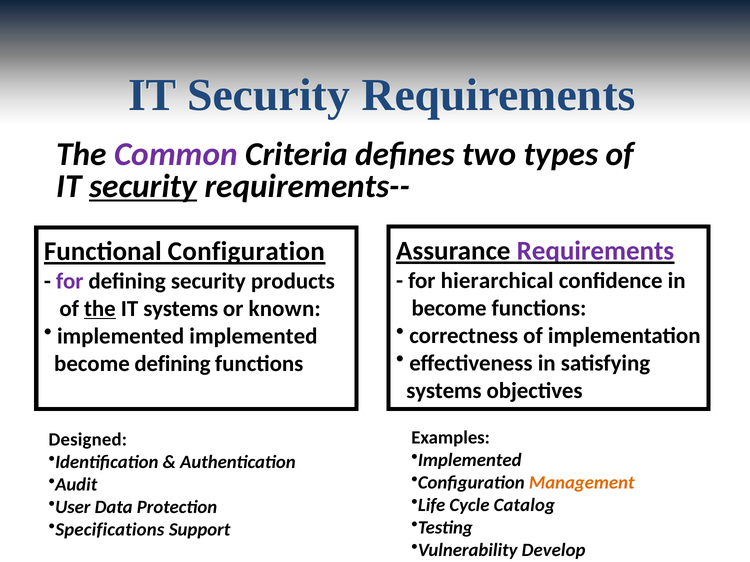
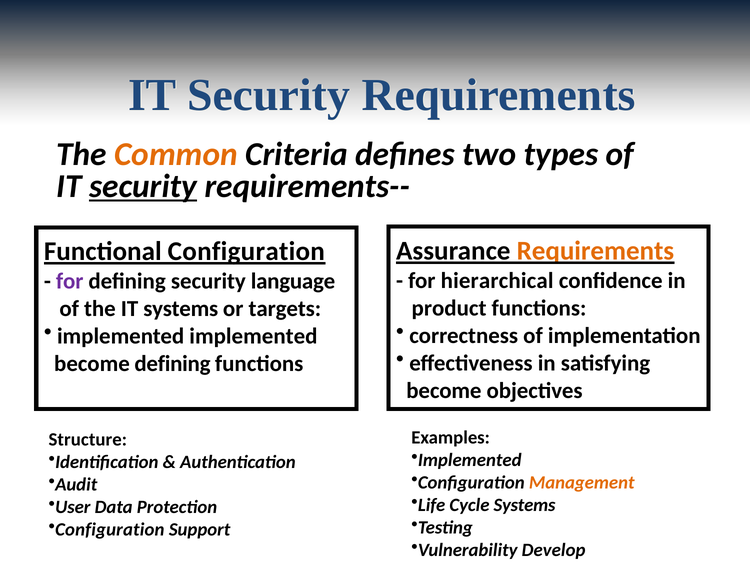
Common colour: purple -> orange
Requirements at (595, 251) colour: purple -> orange
products: products -> language
become at (449, 308): become -> product
the at (100, 309) underline: present -> none
known: known -> targets
systems at (444, 391): systems -> become
Designed: Designed -> Structure
Cycle Catalog: Catalog -> Systems
Specifications at (110, 530): Specifications -> Configuration
